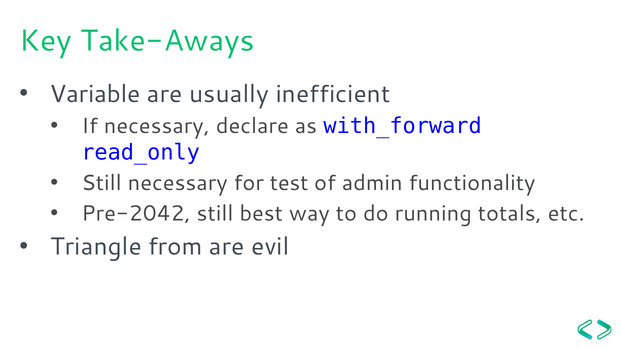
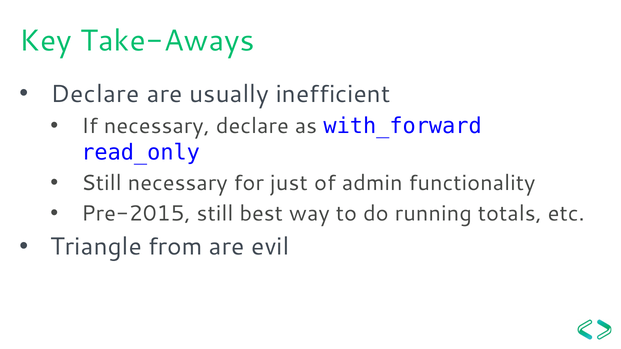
Variable at (95, 94): Variable -> Declare
test: test -> just
Pre-2042: Pre-2042 -> Pre-2015
